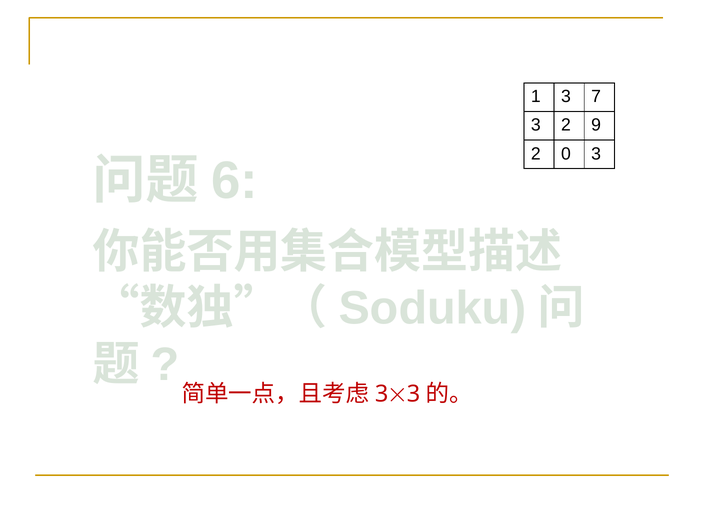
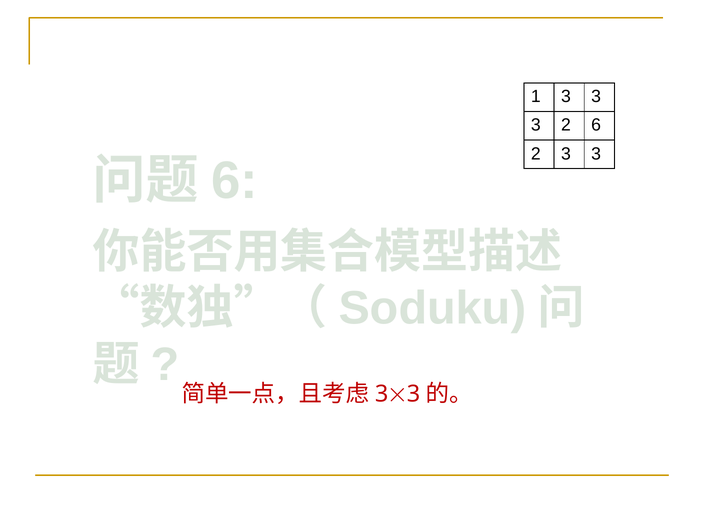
1 3 7: 7 -> 3
2 9: 9 -> 6
2 0: 0 -> 3
